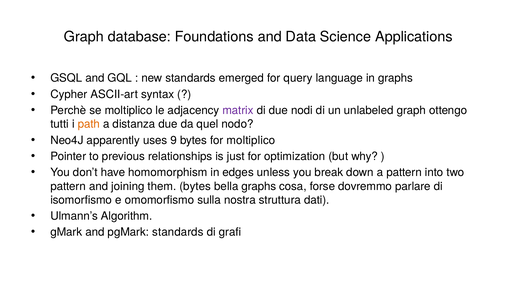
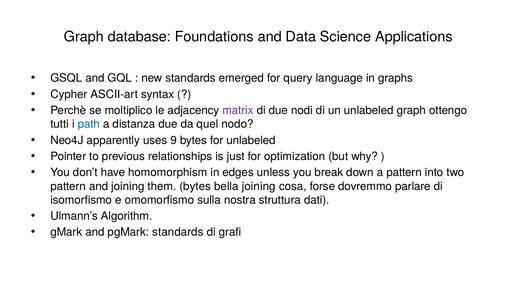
path colour: orange -> blue
for moltiplico: moltiplico -> unlabeled
bella graphs: graphs -> joining
